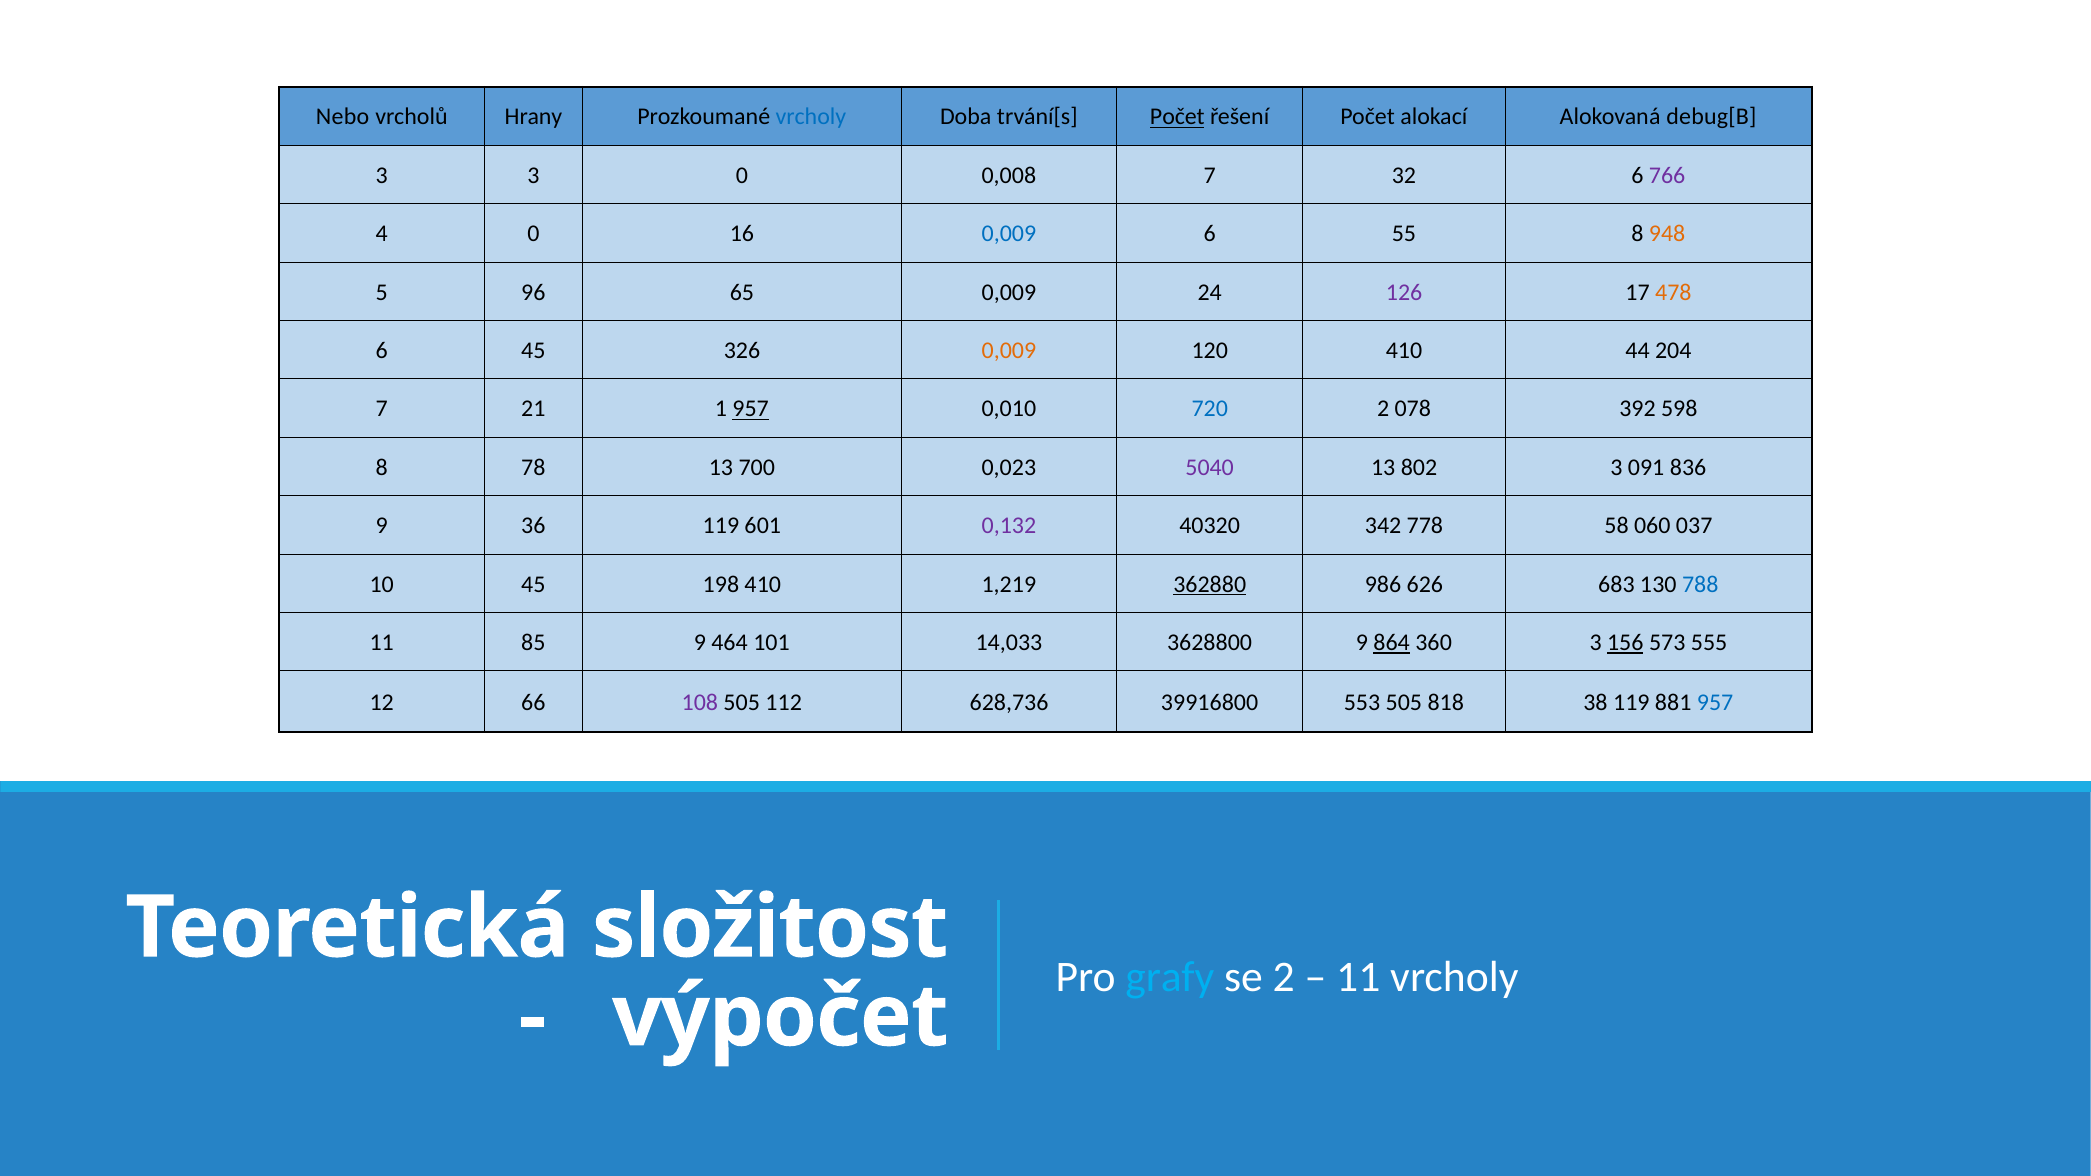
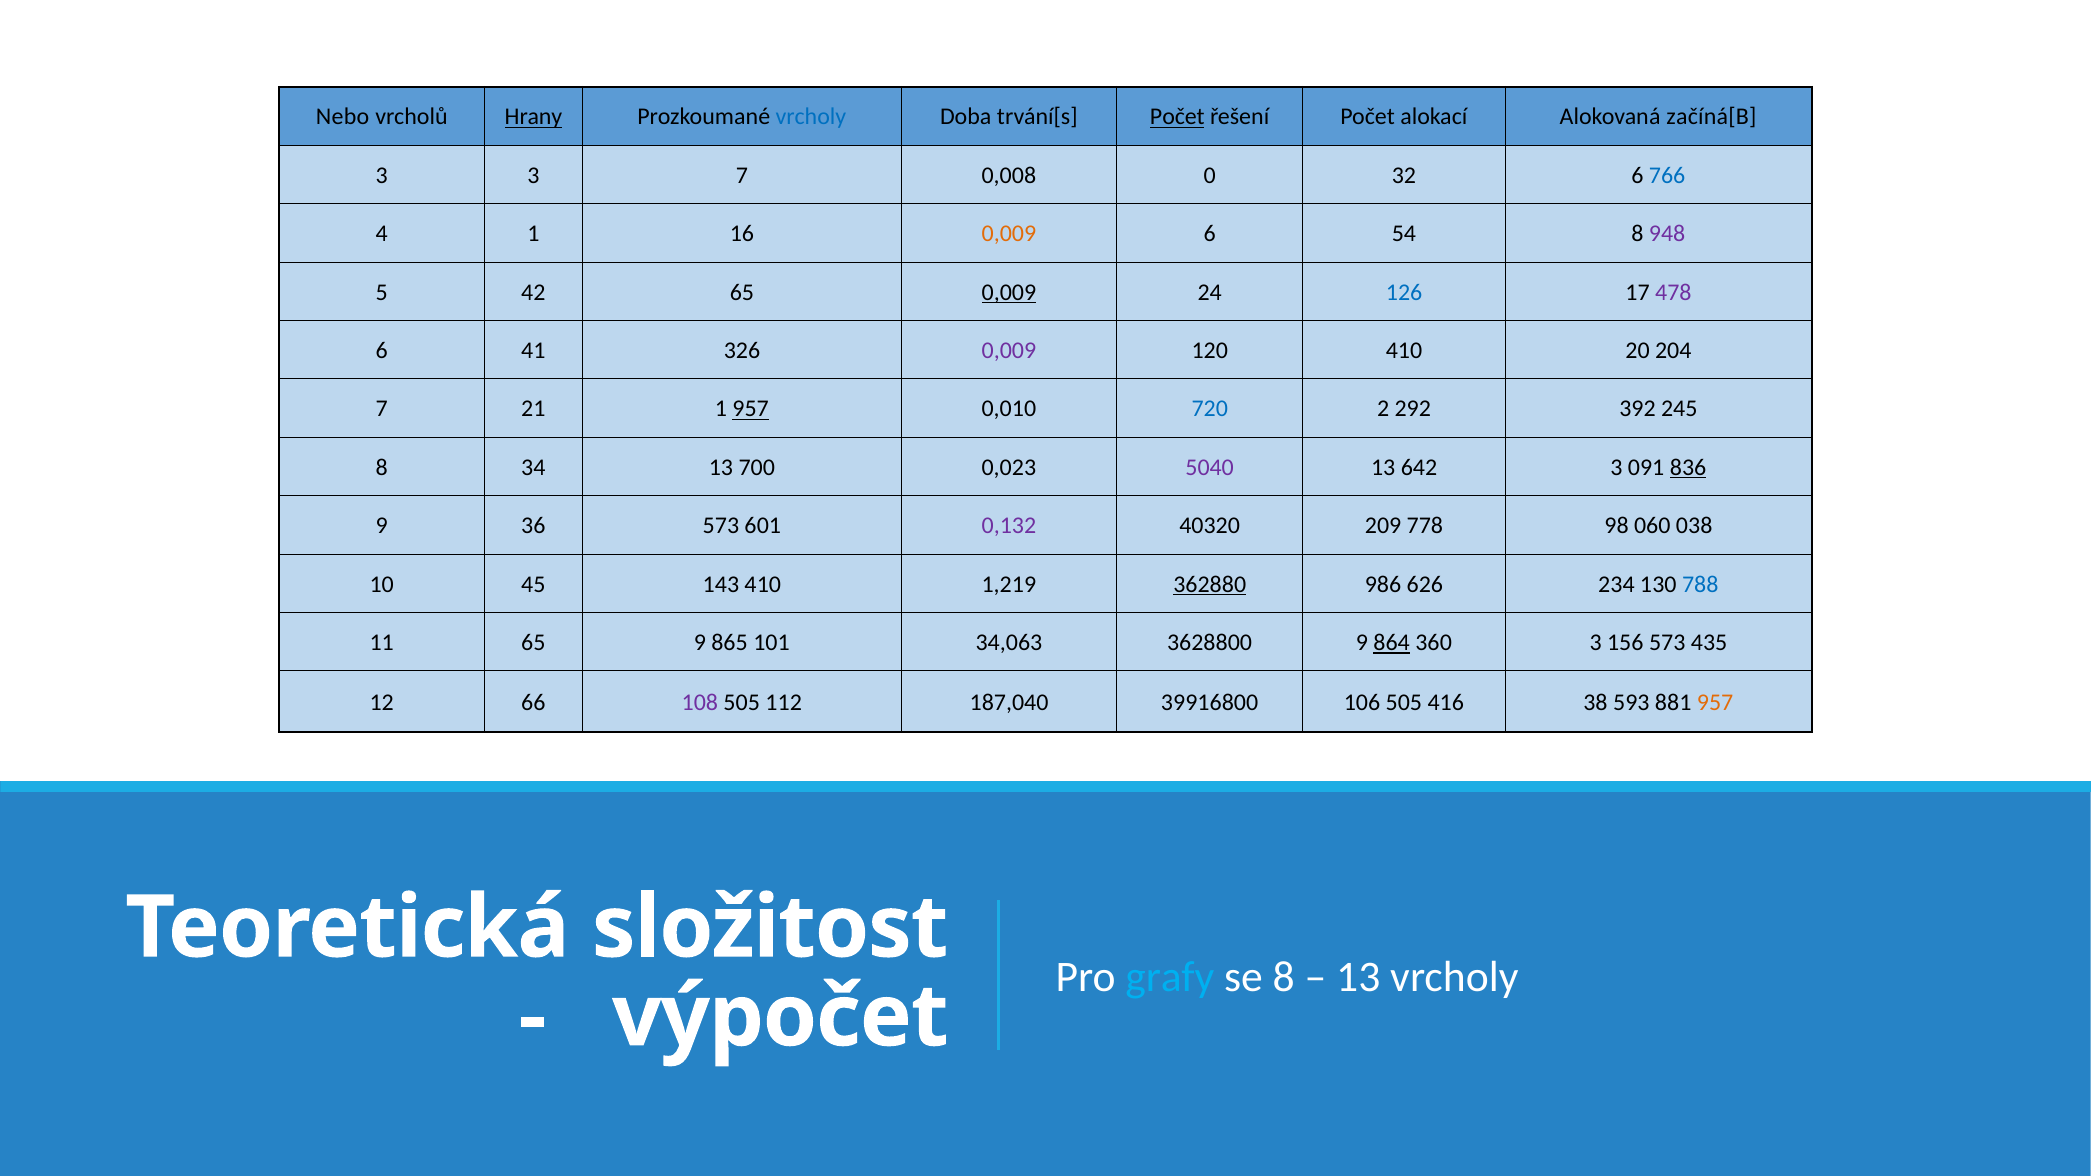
Hrany underline: none -> present
debug[B: debug[B -> začíná[B
3 0: 0 -> 7
0,008 7: 7 -> 0
766 colour: purple -> blue
4 0: 0 -> 1
0,009 at (1009, 234) colour: blue -> orange
55: 55 -> 54
948 colour: orange -> purple
96: 96 -> 42
0,009 at (1009, 292) underline: none -> present
126 colour: purple -> blue
478 colour: orange -> purple
6 45: 45 -> 41
0,009 at (1009, 351) colour: orange -> purple
44: 44 -> 20
078: 078 -> 292
598: 598 -> 245
78: 78 -> 34
802: 802 -> 642
836 underline: none -> present
36 119: 119 -> 573
342: 342 -> 209
58: 58 -> 98
037: 037 -> 038
198: 198 -> 143
683: 683 -> 234
11 85: 85 -> 65
464: 464 -> 865
14,033: 14,033 -> 34,063
156 underline: present -> none
555: 555 -> 435
628,736: 628,736 -> 187,040
553: 553 -> 106
818: 818 -> 416
38 119: 119 -> 593
957 at (1715, 702) colour: blue -> orange
se 2: 2 -> 8
11 at (1358, 977): 11 -> 13
